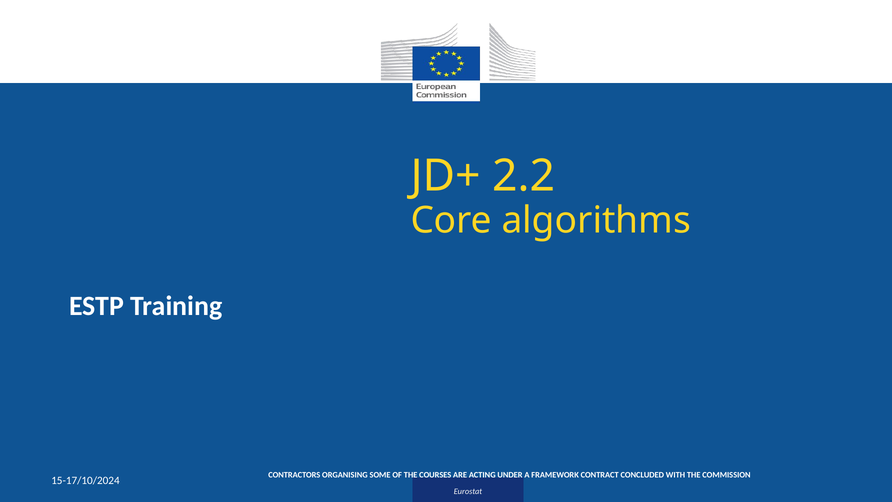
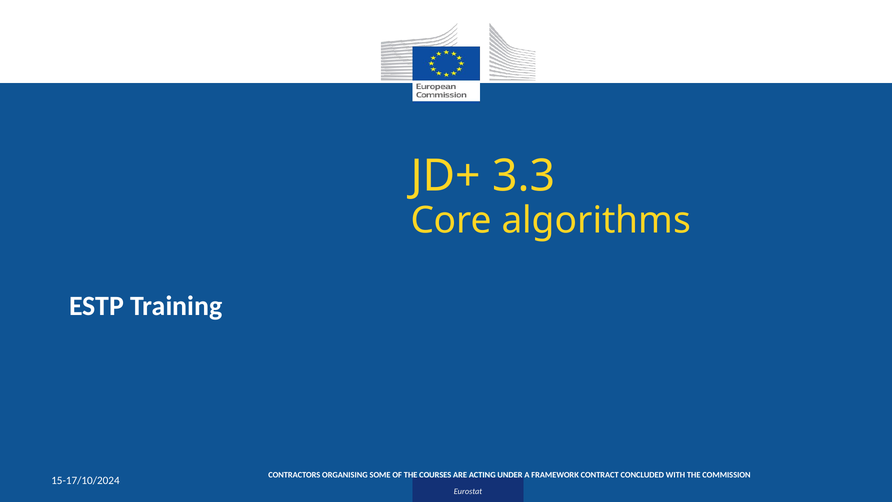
2.2: 2.2 -> 3.3
